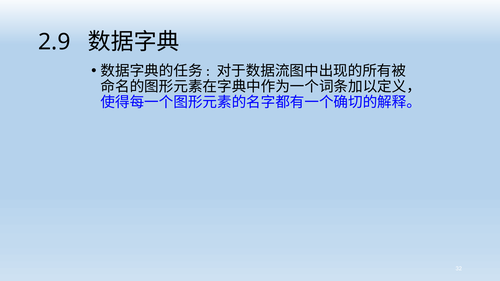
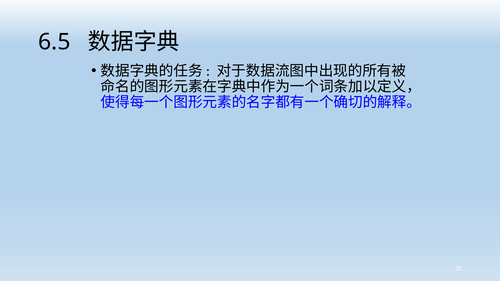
2.9: 2.9 -> 6.5
